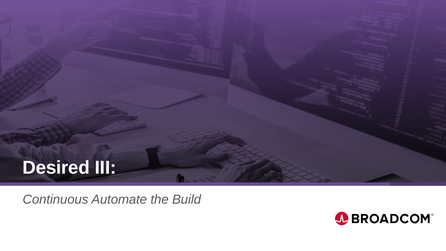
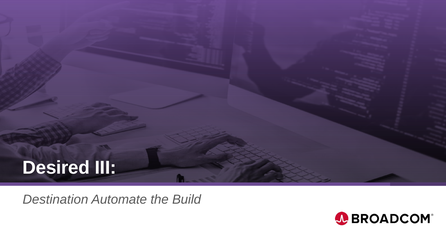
Continuous: Continuous -> Destination
